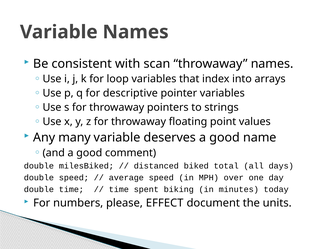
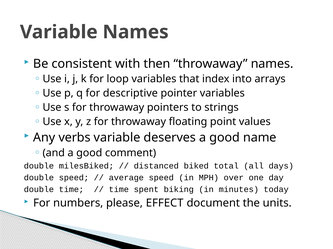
scan: scan -> then
many: many -> verbs
